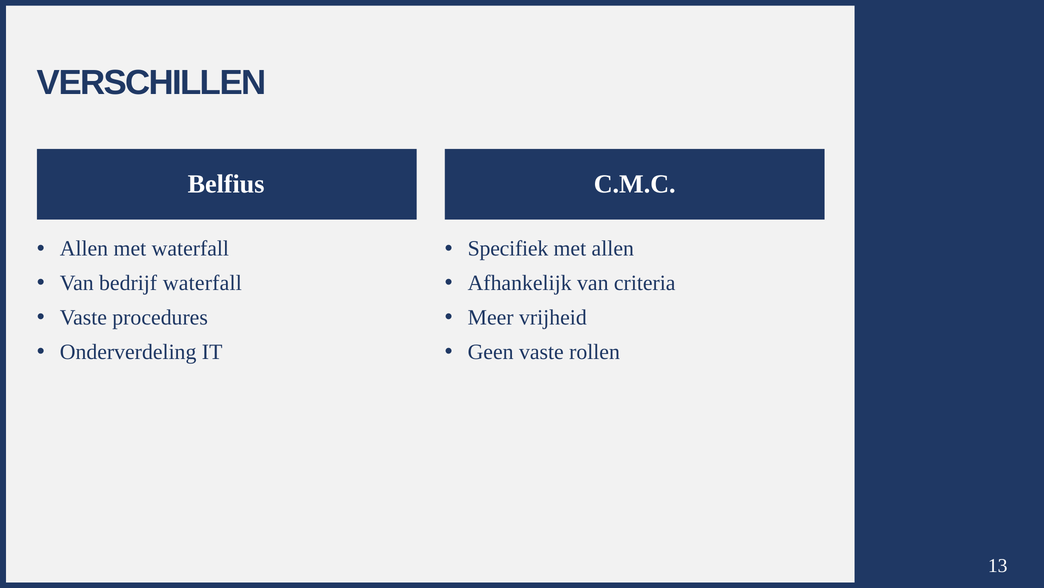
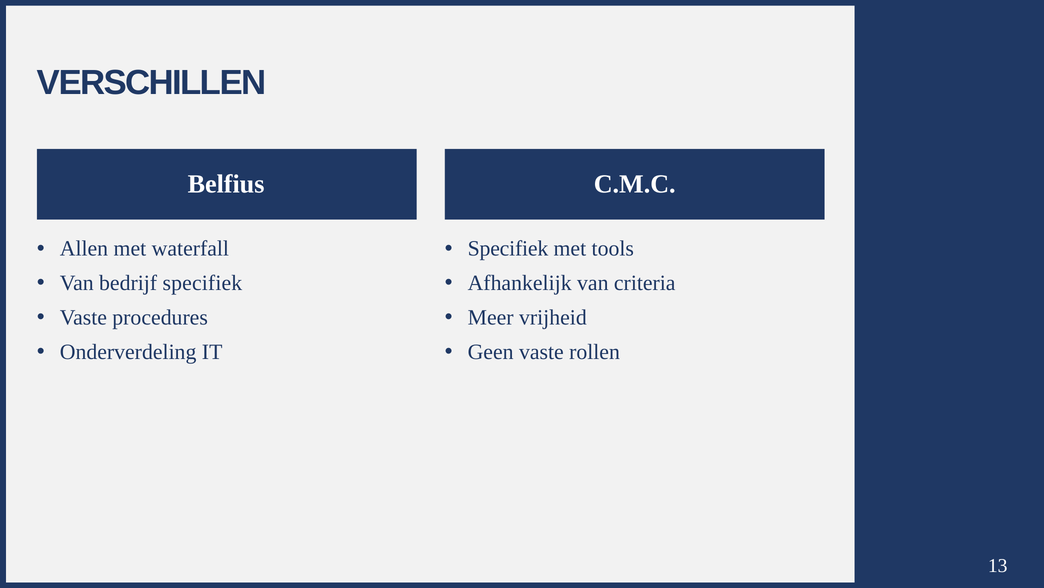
met allen: allen -> tools
bedrijf waterfall: waterfall -> specifiek
